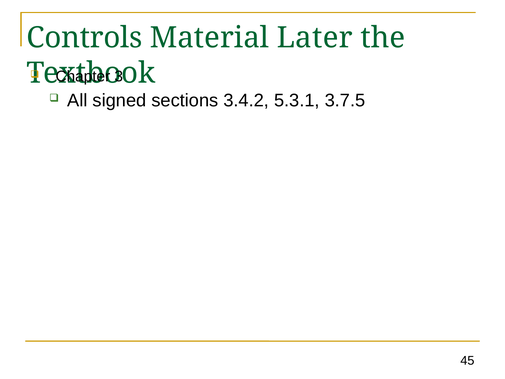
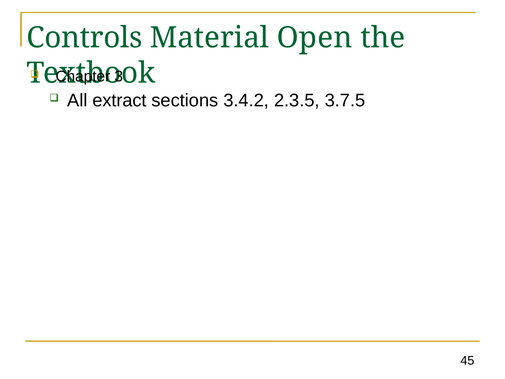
Later: Later -> Open
signed: signed -> extract
5.3.1: 5.3.1 -> 2.3.5
